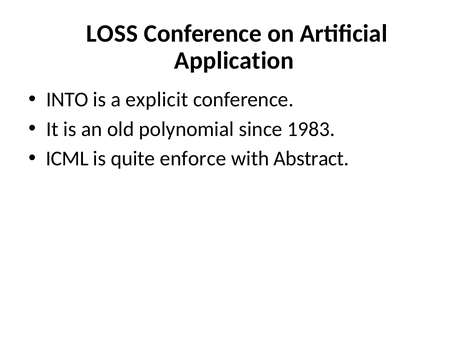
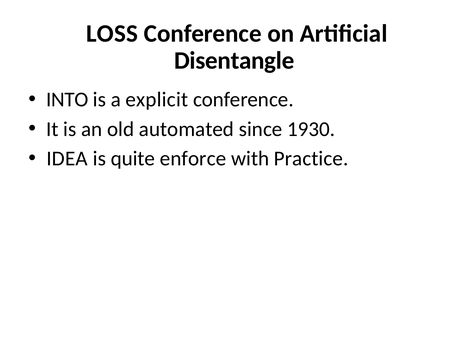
Application: Application -> Disentangle
polynomial: polynomial -> automated
1983: 1983 -> 1930
ICML: ICML -> IDEA
Abstract: Abstract -> Practice
